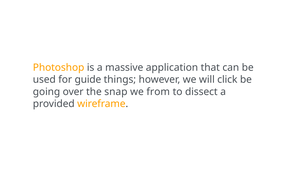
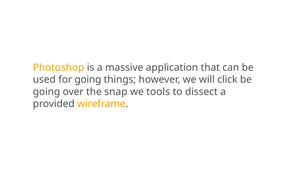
for guide: guide -> going
from: from -> tools
